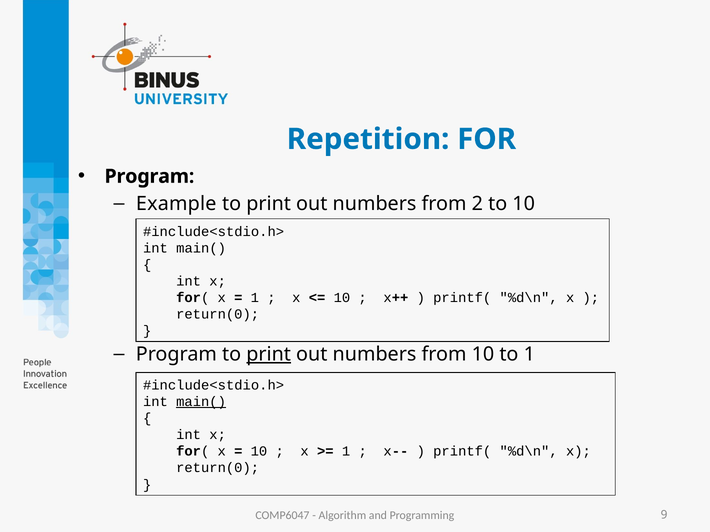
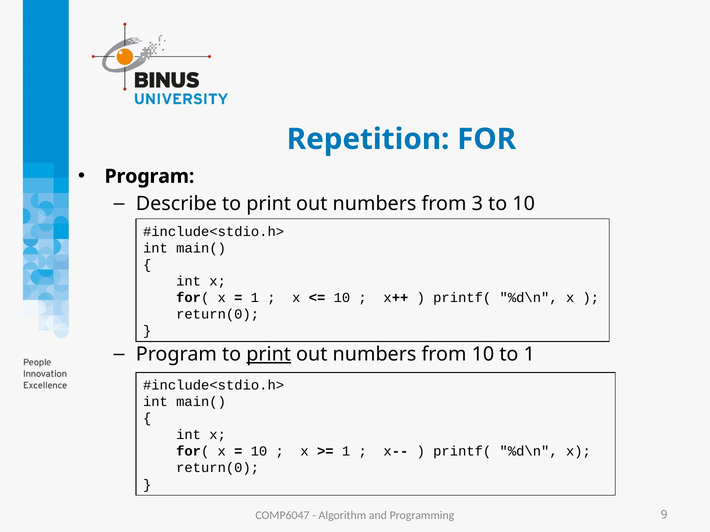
Example: Example -> Describe
2: 2 -> 3
main( at (201, 402) underline: present -> none
